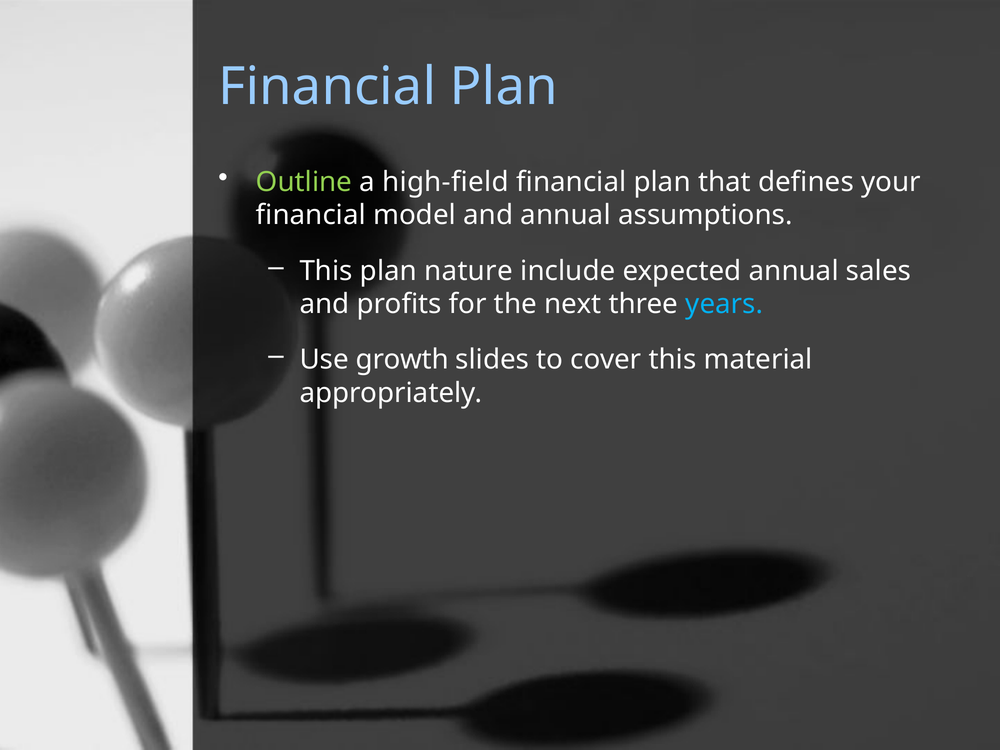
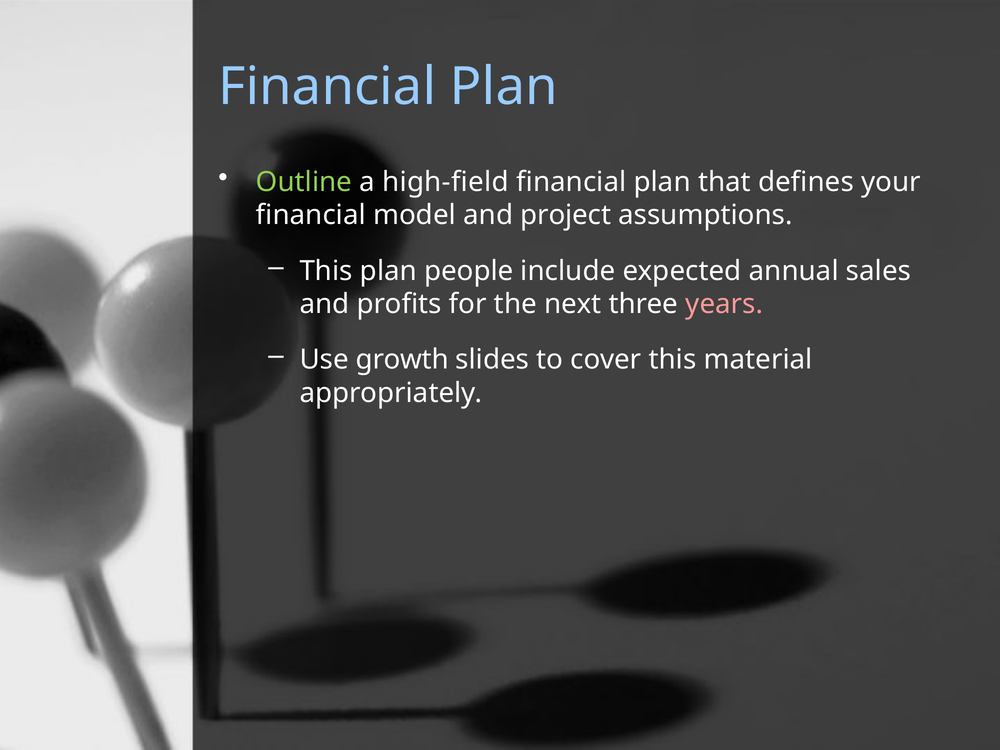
and annual: annual -> project
nature: nature -> people
years colour: light blue -> pink
